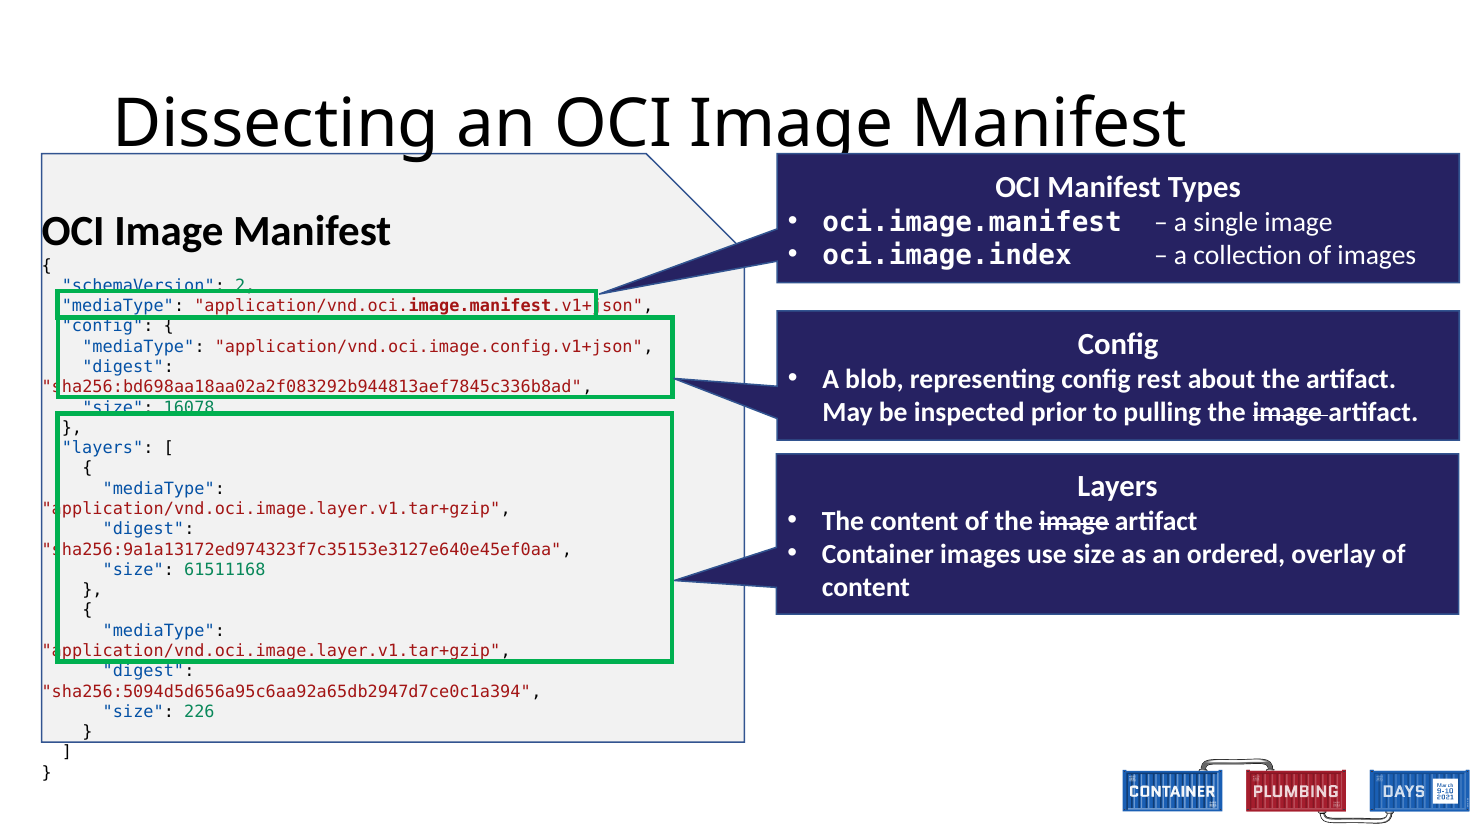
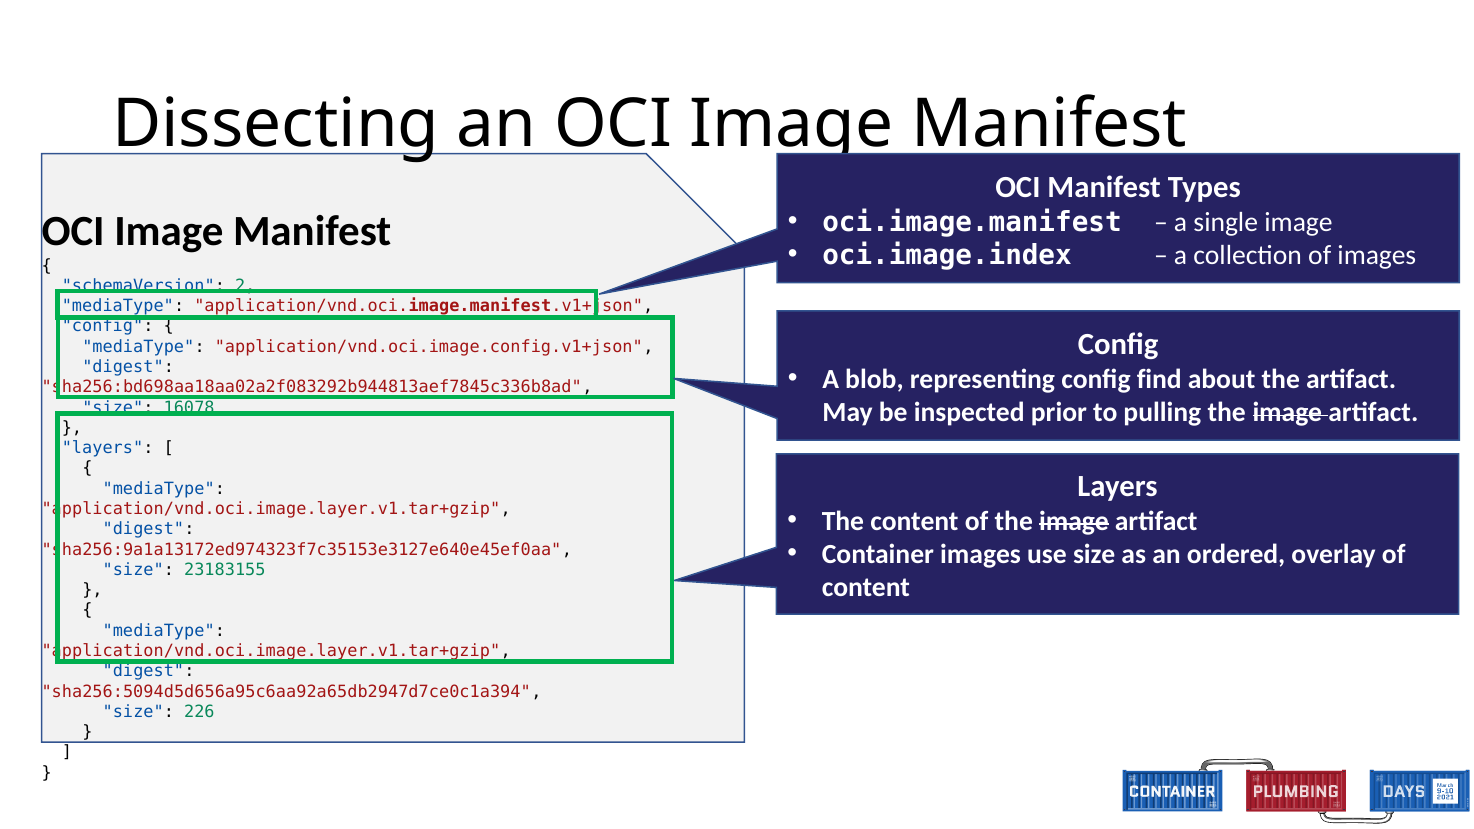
rest: rest -> find
61511168: 61511168 -> 23183155
